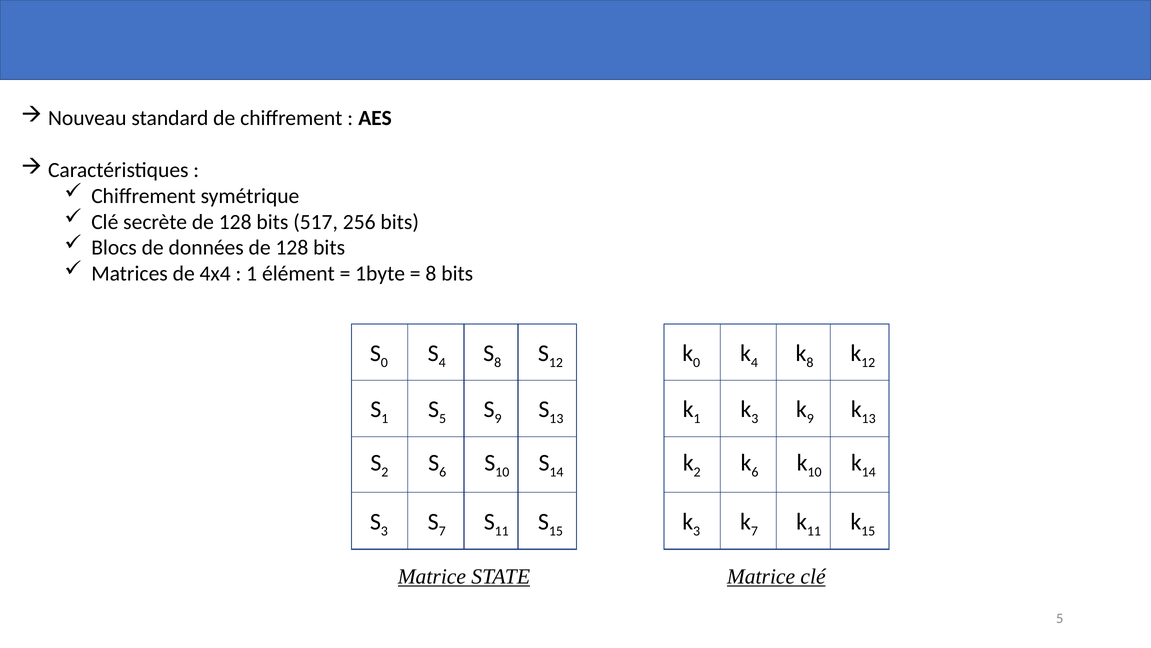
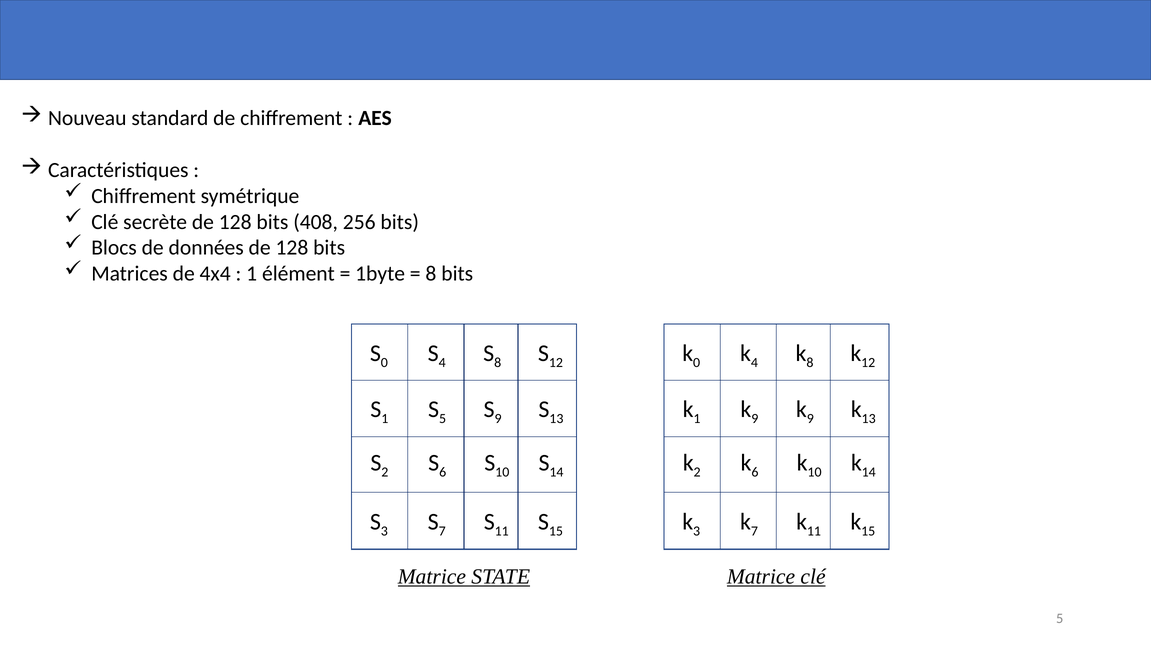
517: 517 -> 408
3 at (755, 418): 3 -> 9
